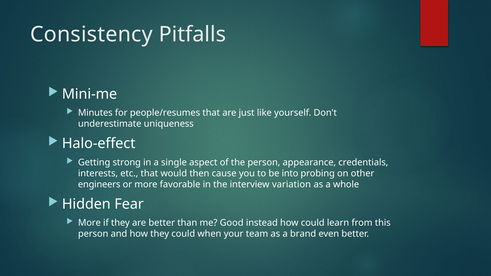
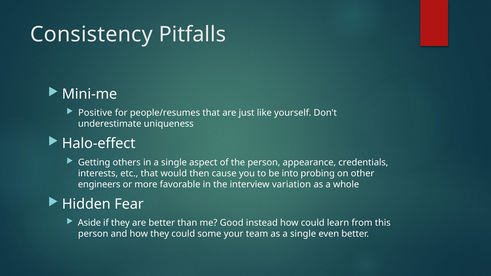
Minutes: Minutes -> Positive
strong: strong -> others
More at (89, 223): More -> Aside
when: when -> some
as a brand: brand -> single
